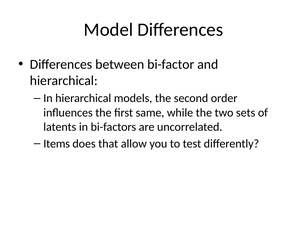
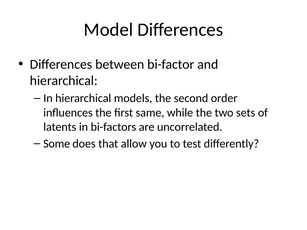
Items: Items -> Some
